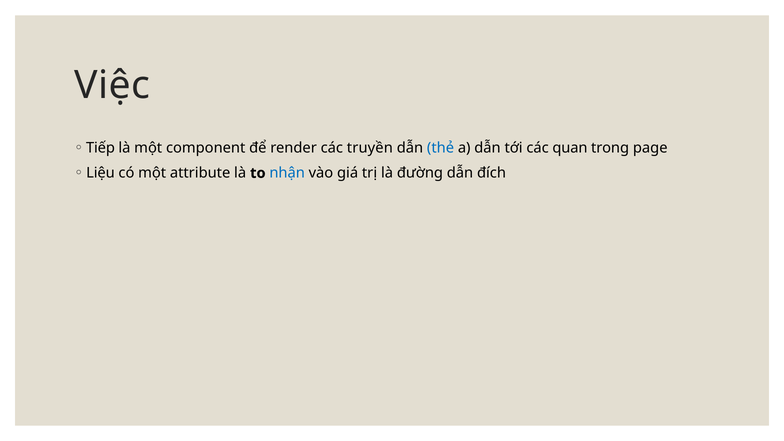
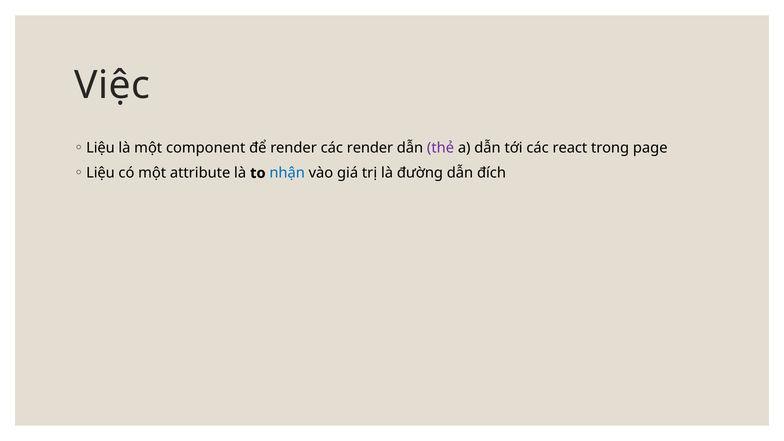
Tiếp at (101, 148): Tiếp -> Liệu
các truyền: truyền -> render
thẻ colour: blue -> purple
quan: quan -> react
